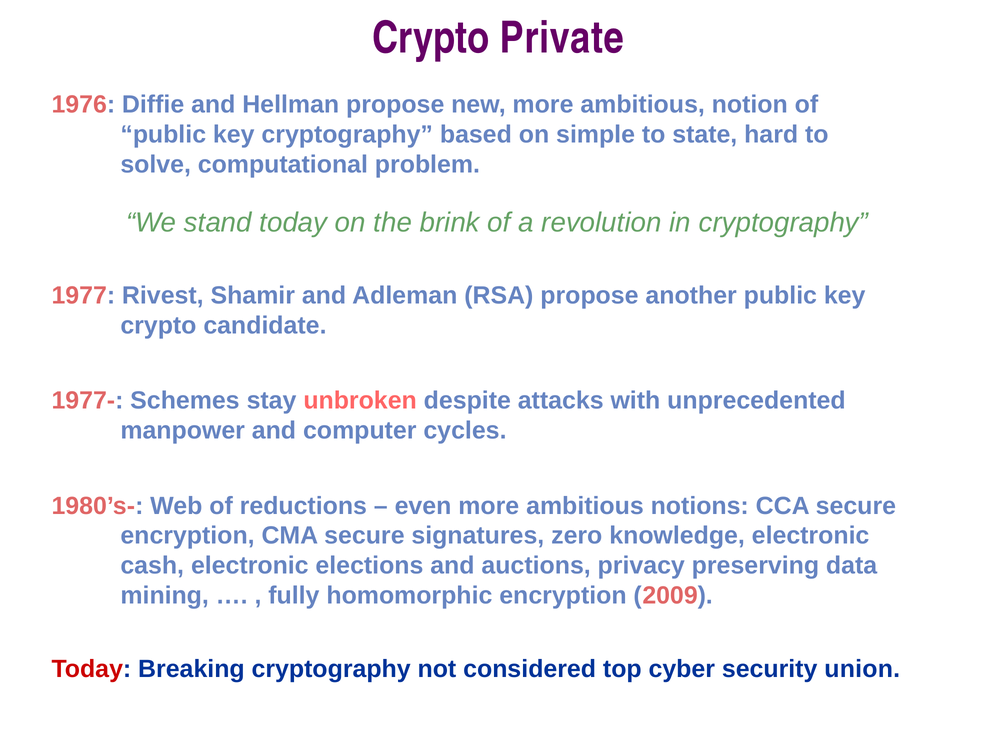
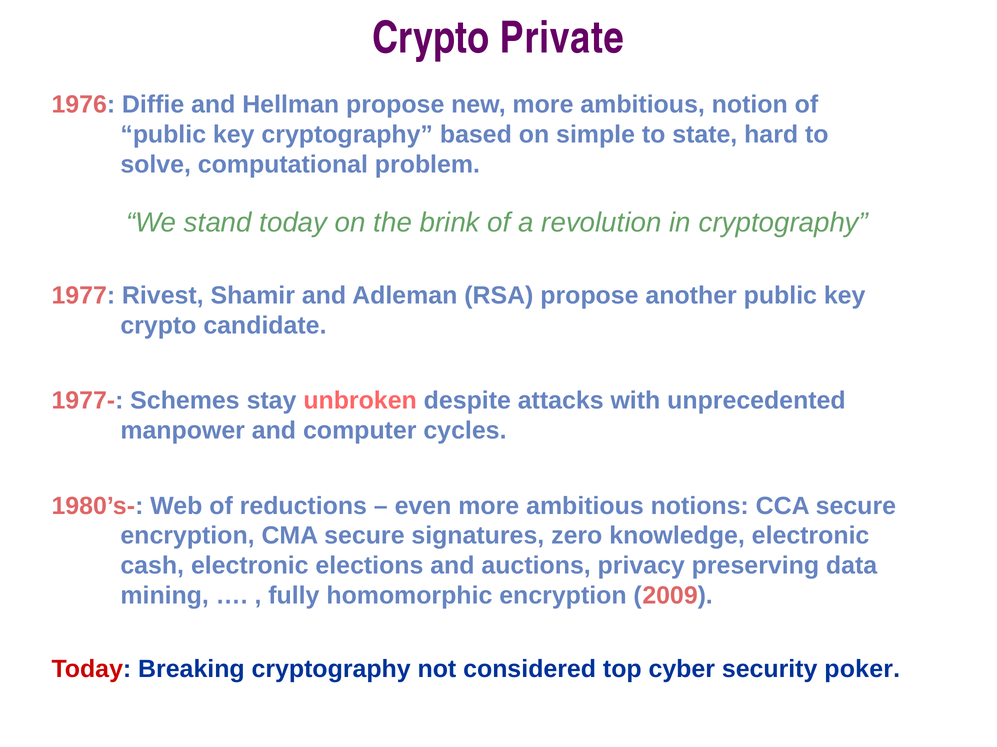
union: union -> poker
